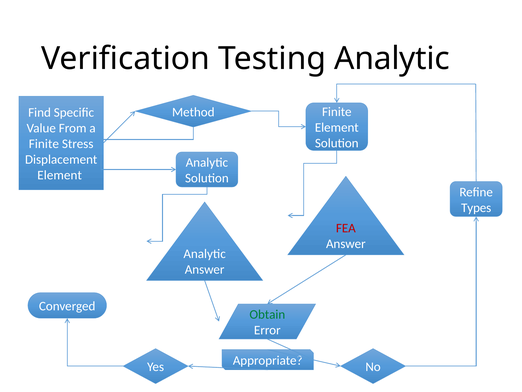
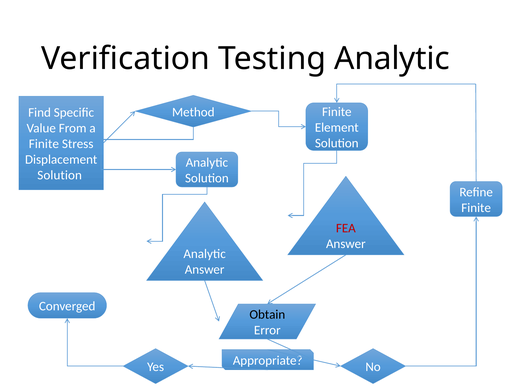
Element at (60, 175): Element -> Solution
Types at (476, 207): Types -> Finite
Obtain colour: green -> black
